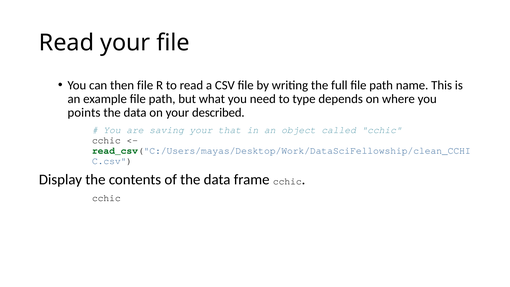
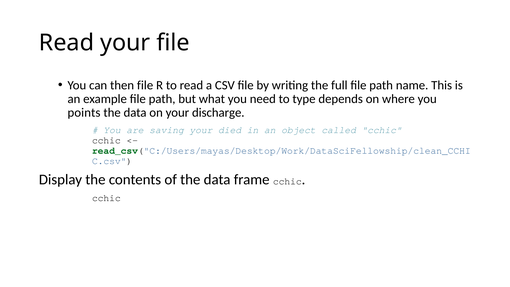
described: described -> discharge
that: that -> died
